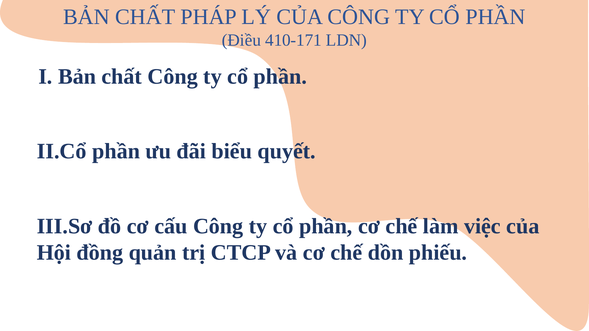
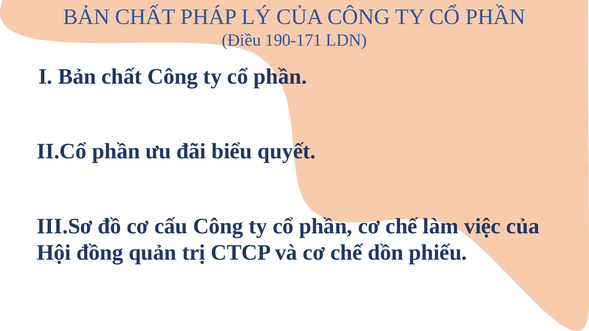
410-171: 410-171 -> 190-171
